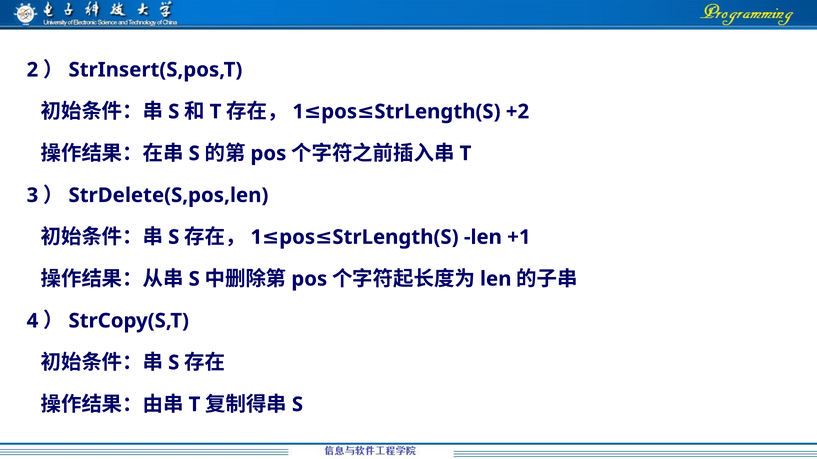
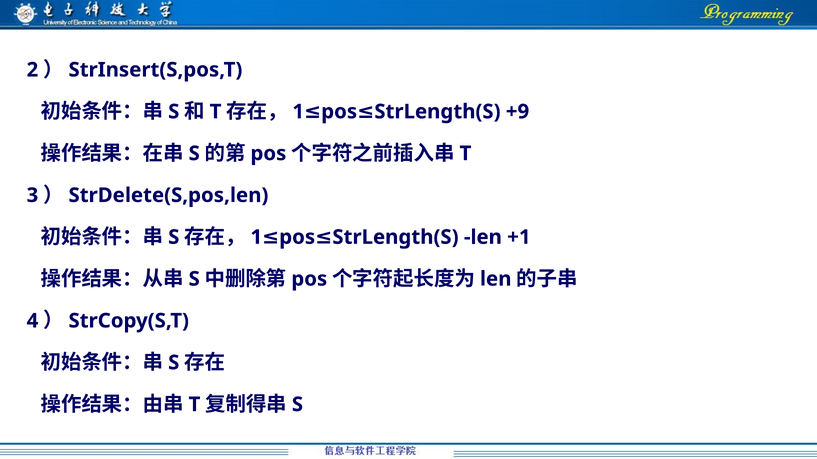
+2: +2 -> +9
